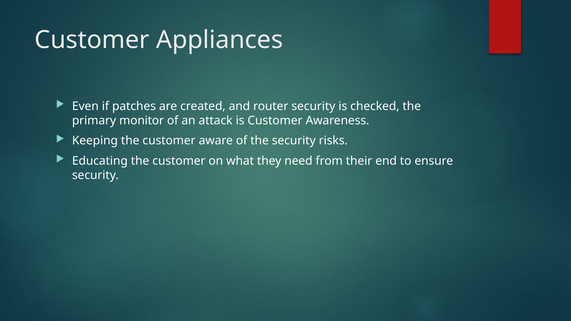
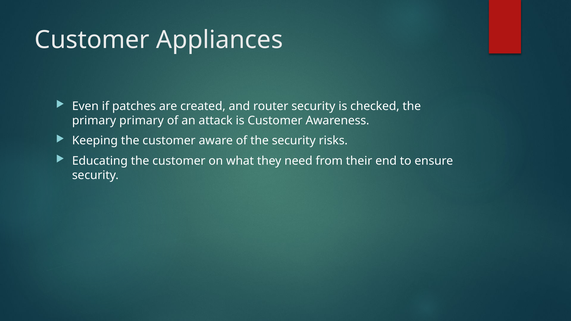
primary monitor: monitor -> primary
